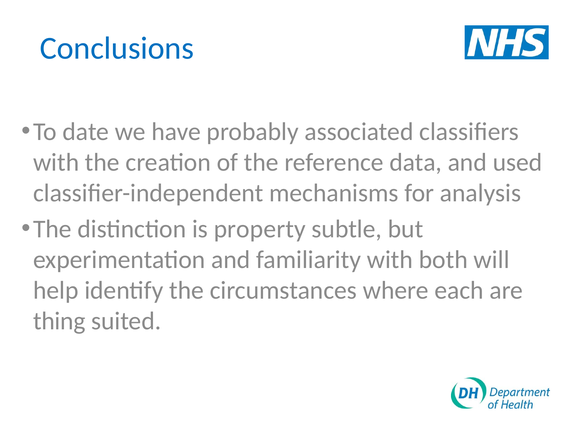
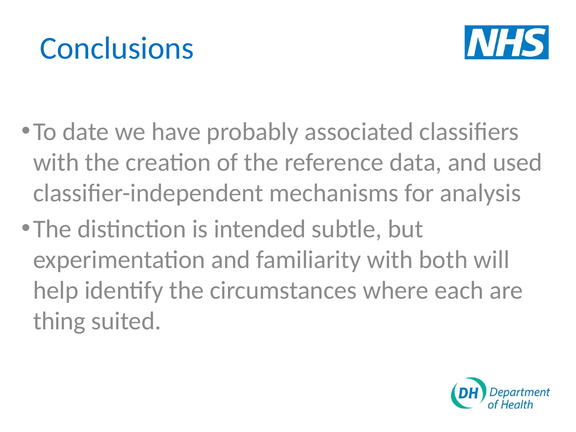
property: property -> intended
